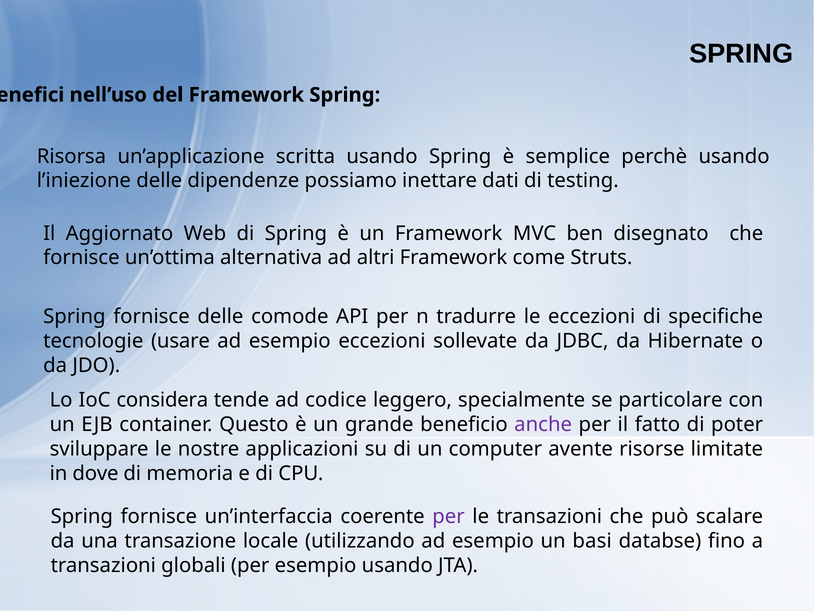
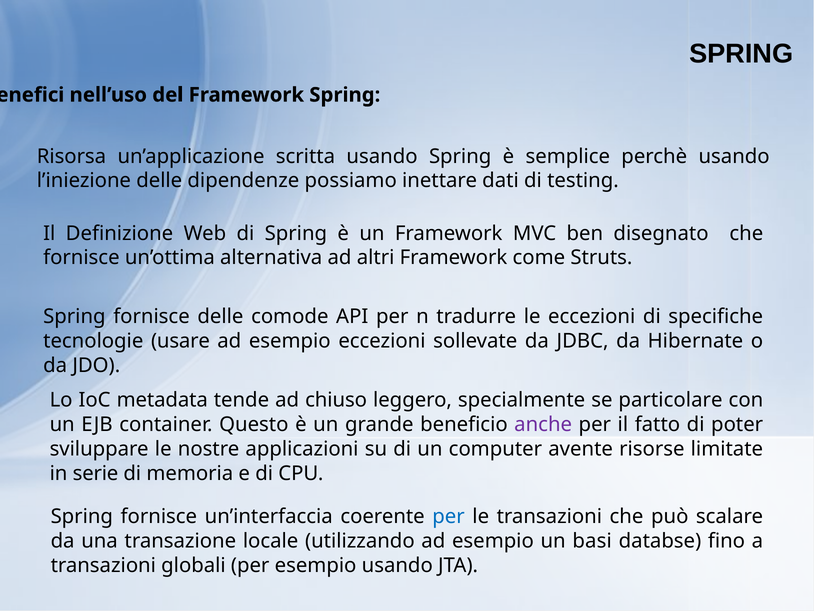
Aggiornato: Aggiornato -> Definizione
considera: considera -> metadata
codice: codice -> chiuso
dove: dove -> serie
per at (449, 516) colour: purple -> blue
